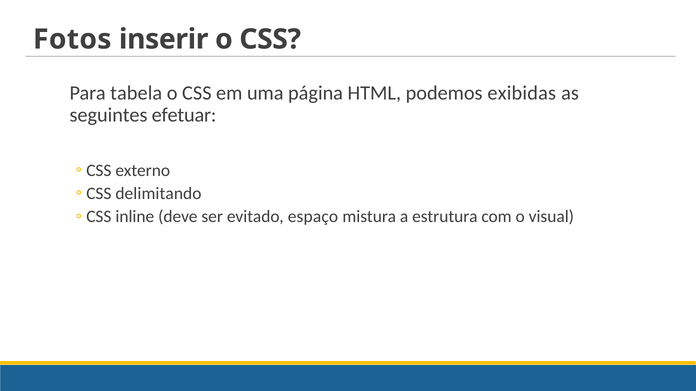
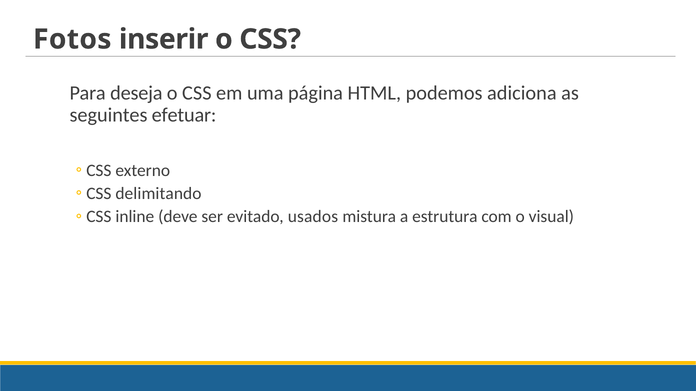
tabela: tabela -> deseja
exibidas: exibidas -> adiciona
espaço: espaço -> usados
